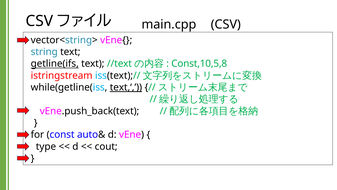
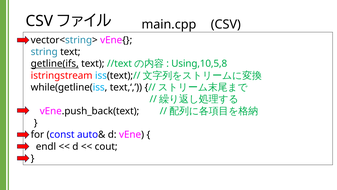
Const,10,5,8: Const,10,5,8 -> Using,10,5,8
text,‘ underline: present -> none
type at (46, 146): type -> endl
